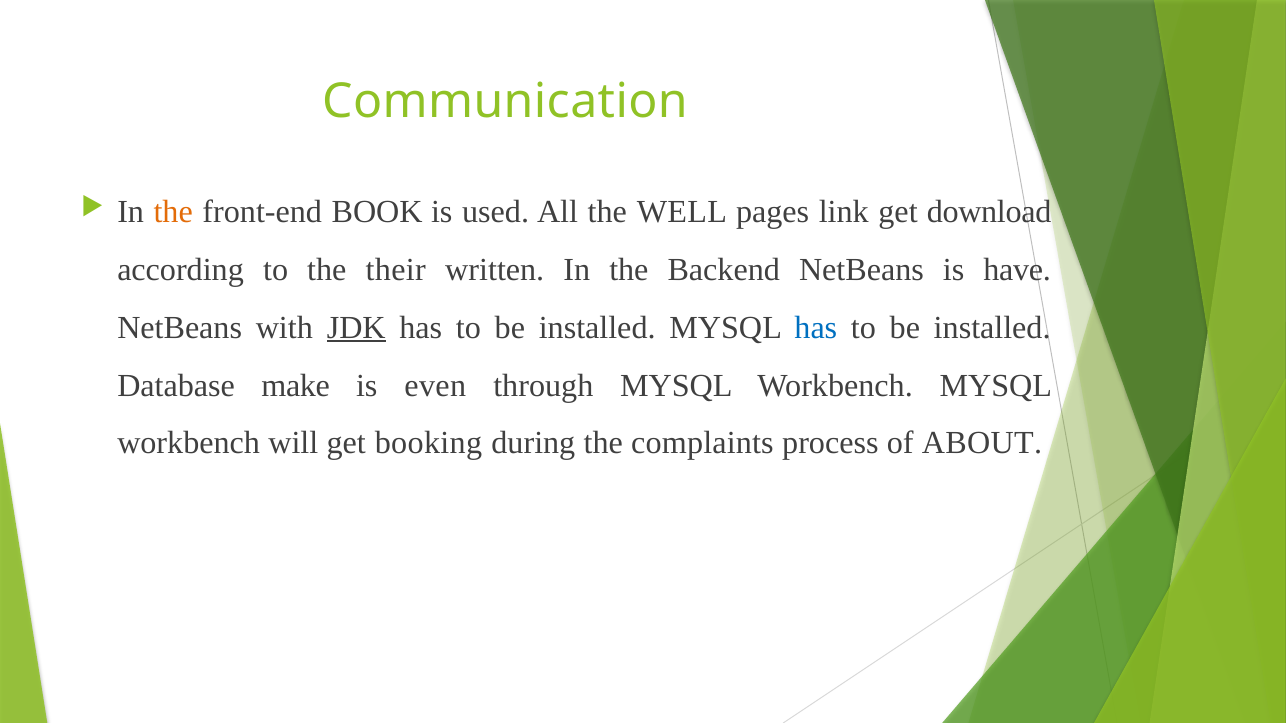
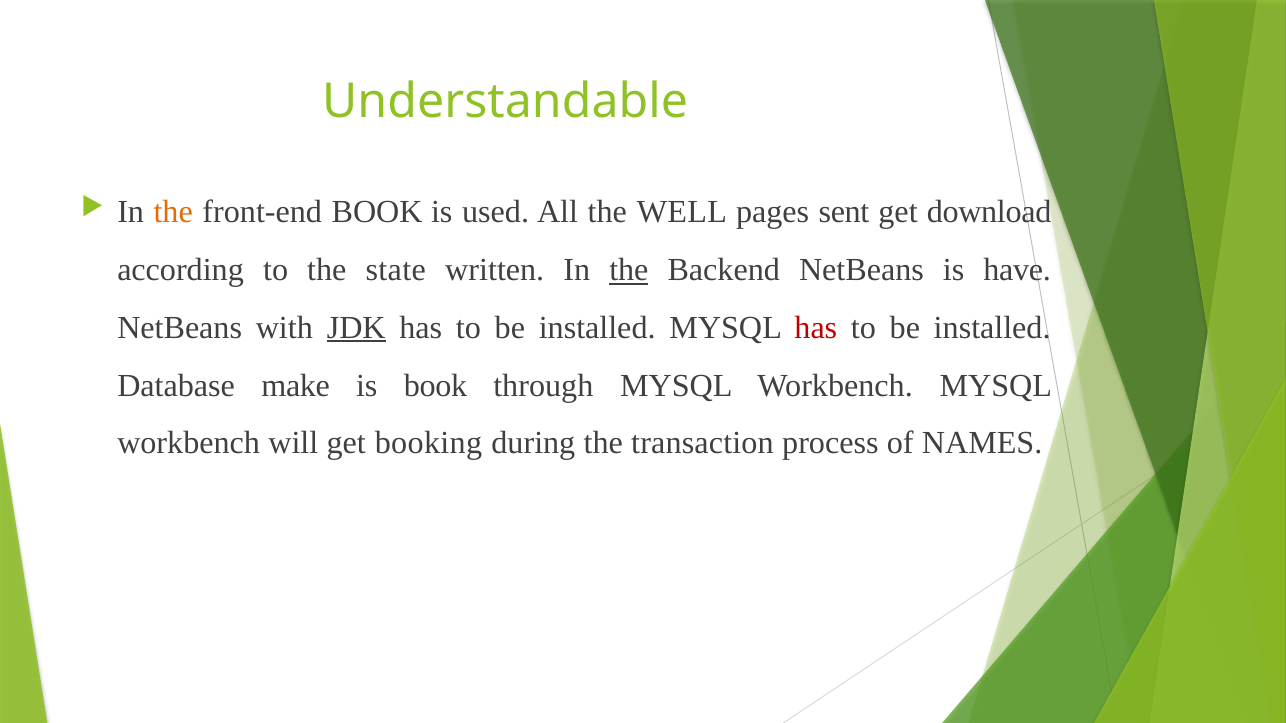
Communication: Communication -> Understandable
link: link -> sent
their: their -> state
the at (629, 270) underline: none -> present
has at (816, 328) colour: blue -> red
is even: even -> book
complaints: complaints -> transaction
ABOUT: ABOUT -> NAMES
